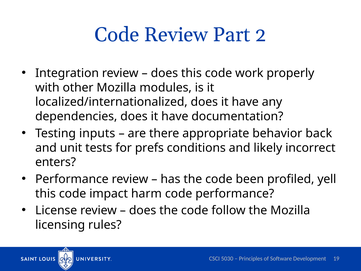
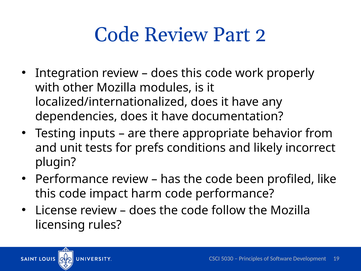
back: back -> from
enters: enters -> plugin
yell: yell -> like
